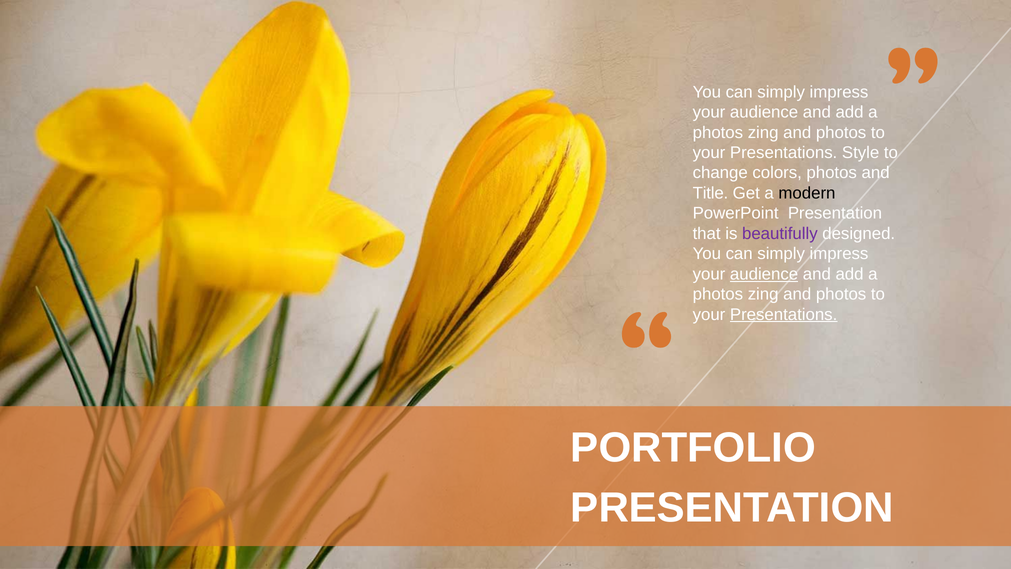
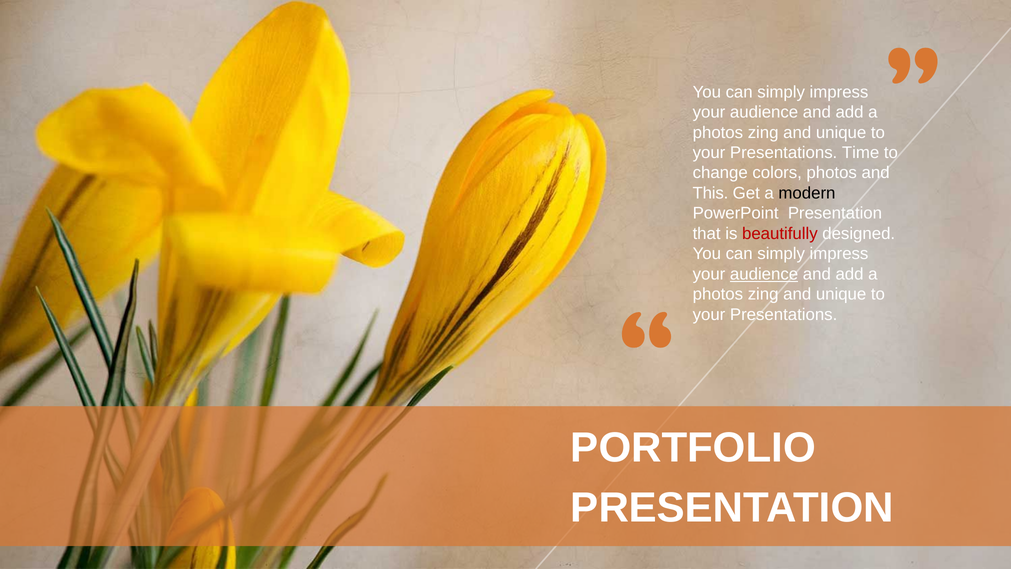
photos at (841, 132): photos -> unique
Style: Style -> Time
Title: Title -> This
beautifully colour: purple -> red
photos at (841, 294): photos -> unique
Presentations at (784, 314) underline: present -> none
